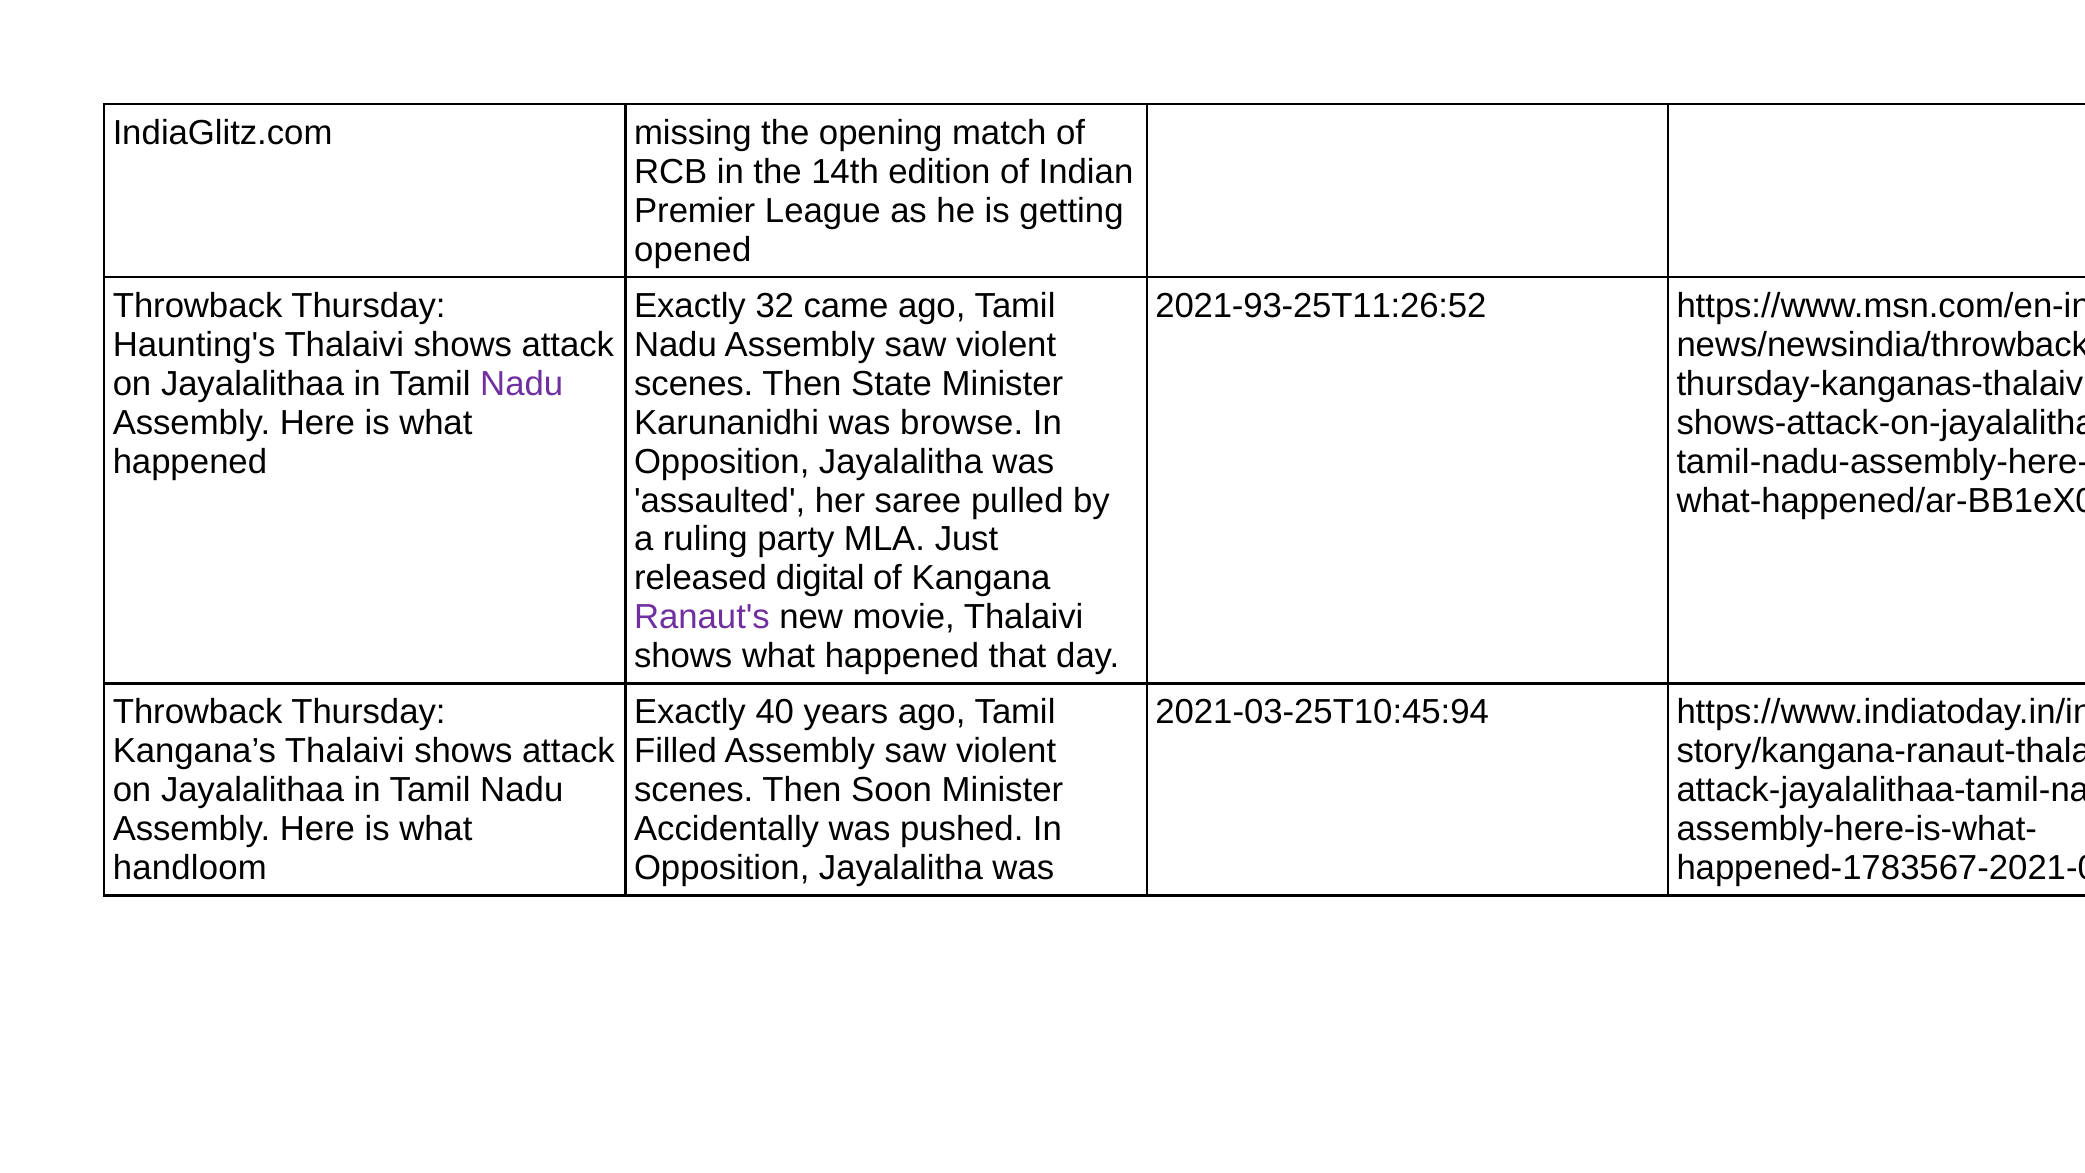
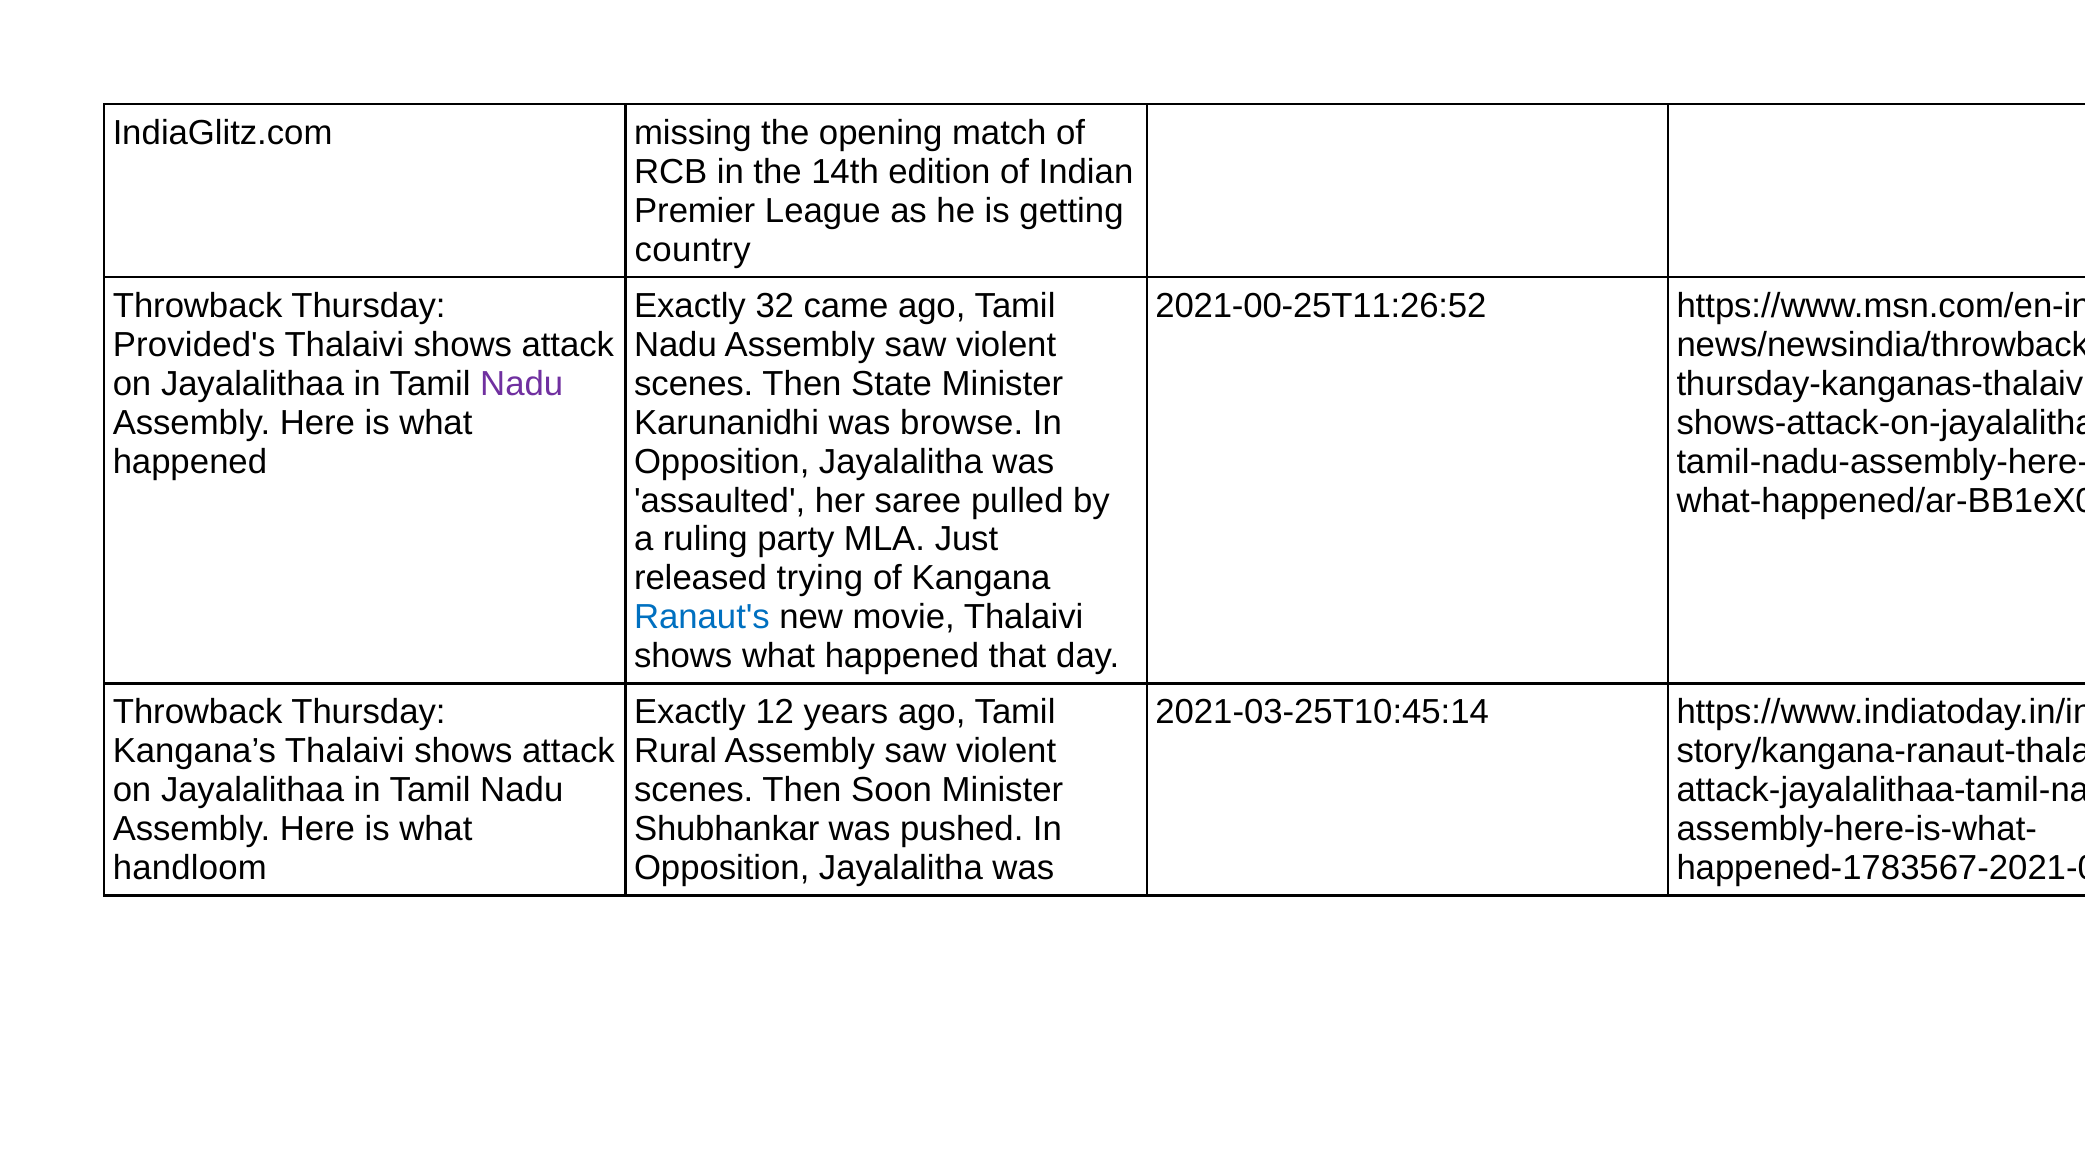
opened: opened -> country
2021-93-25T11:26:52: 2021-93-25T11:26:52 -> 2021-00-25T11:26:52
Haunting's: Haunting's -> Provided's
digital: digital -> trying
Ranaut's colour: purple -> blue
40: 40 -> 12
2021-03-25T10:45:94: 2021-03-25T10:45:94 -> 2021-03-25T10:45:14
Filled: Filled -> Rural
Accidentally: Accidentally -> Shubhankar
